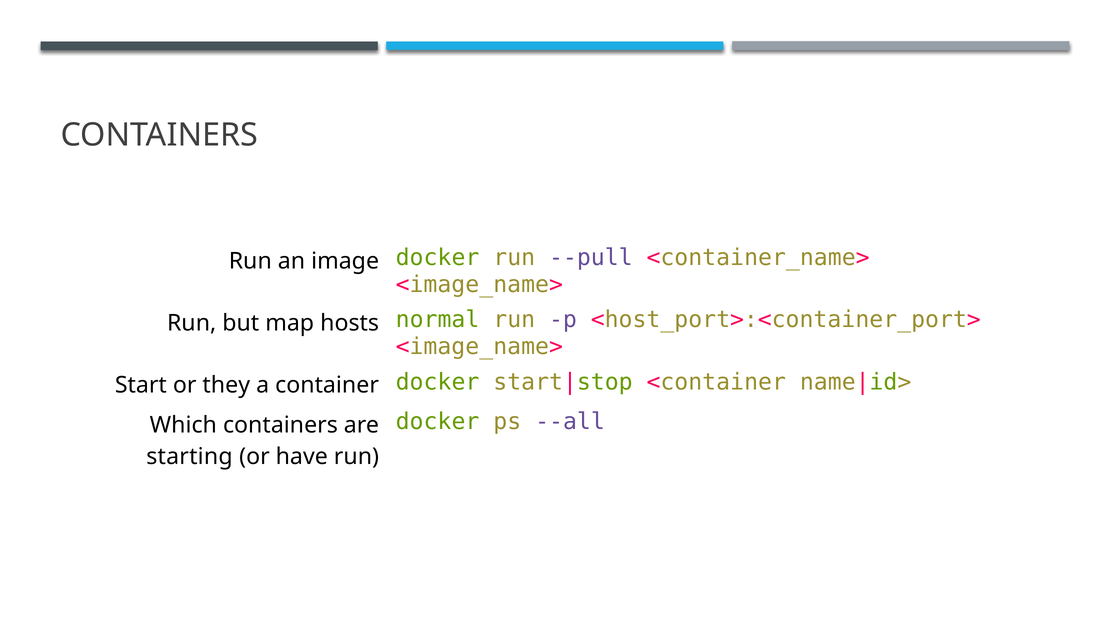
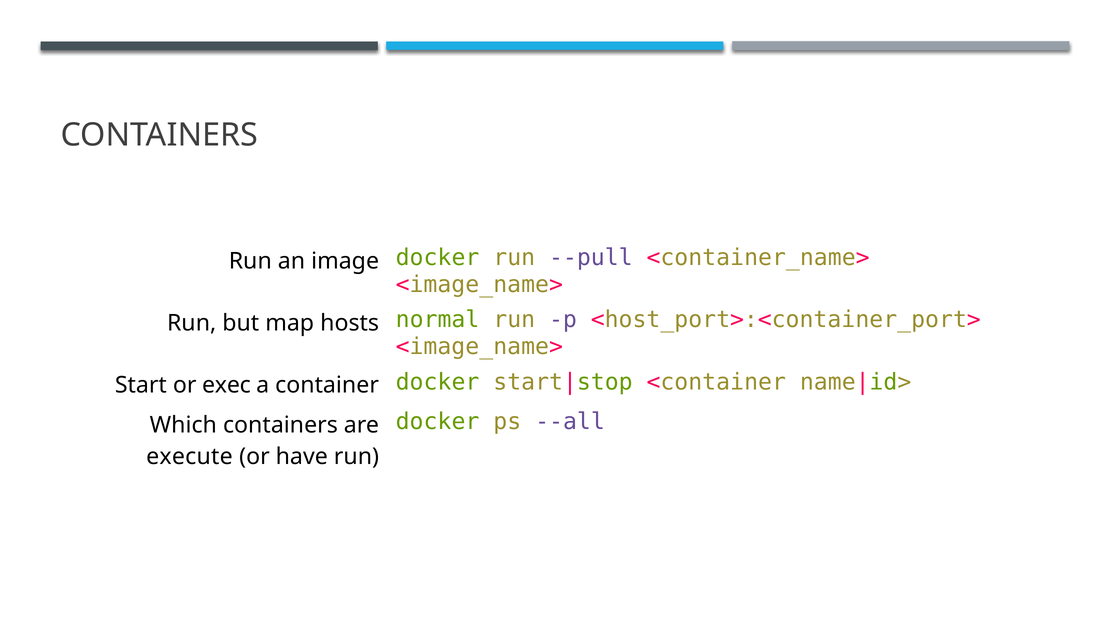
they: they -> exec
starting: starting -> execute
